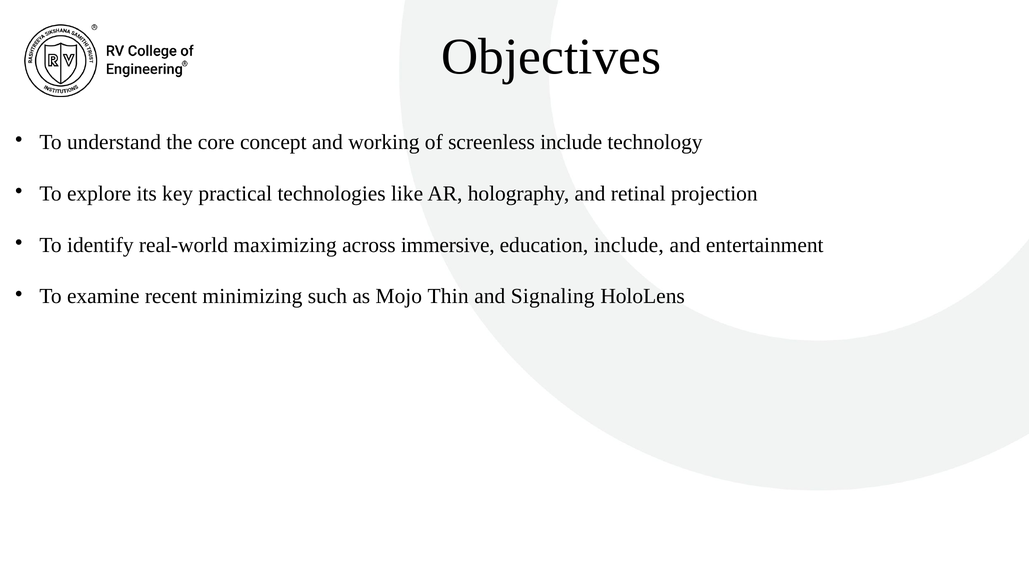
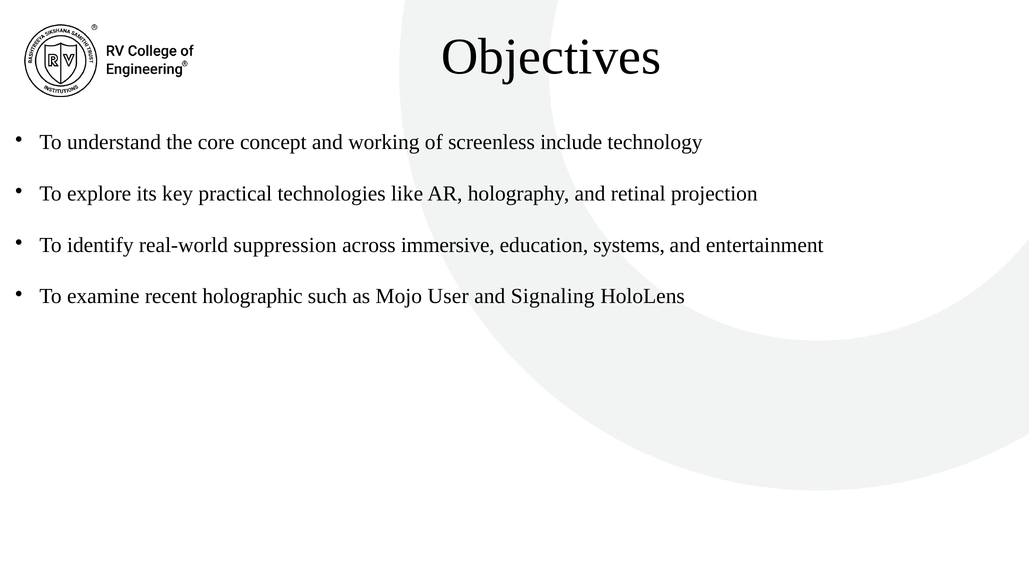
maximizing: maximizing -> suppression
education include: include -> systems
minimizing: minimizing -> holographic
Thin: Thin -> User
